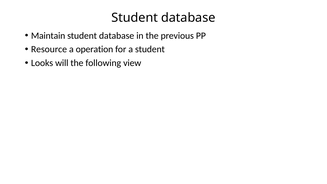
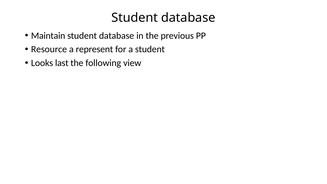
operation: operation -> represent
will: will -> last
